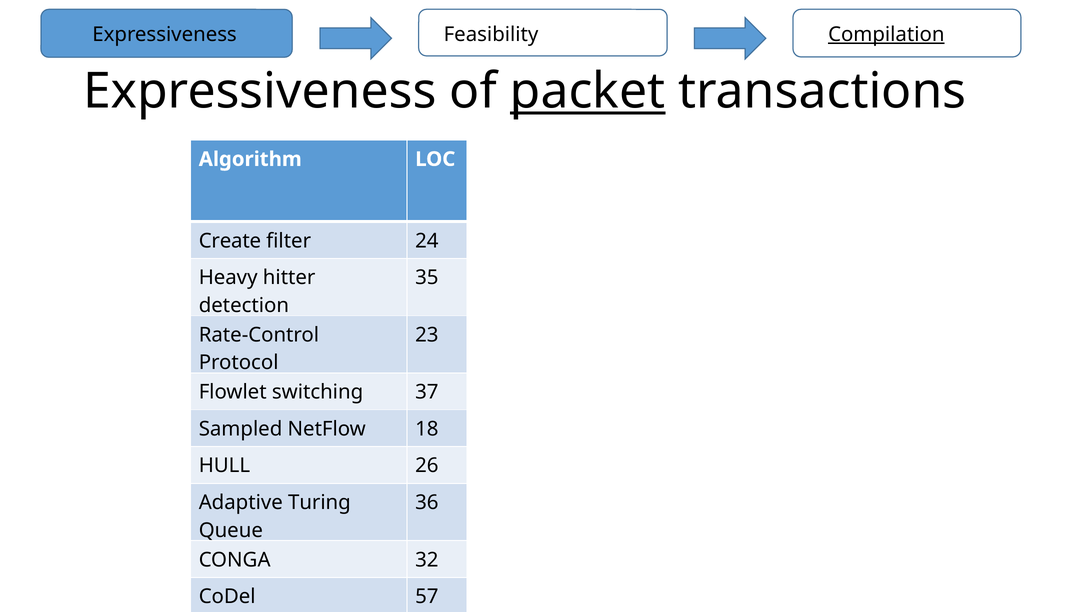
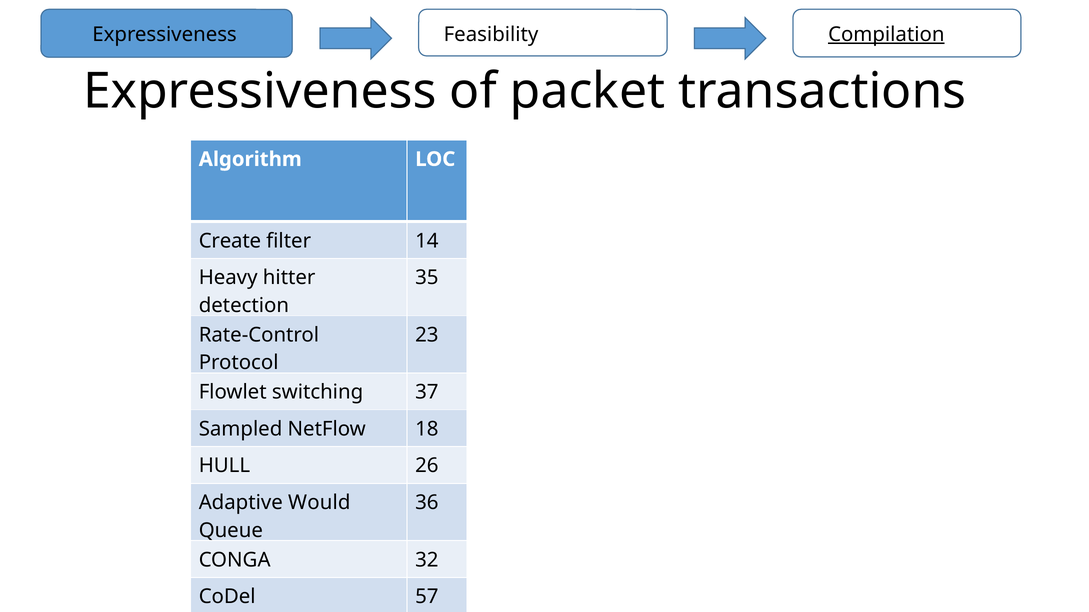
packet underline: present -> none
24: 24 -> 14
Turing: Turing -> Would
